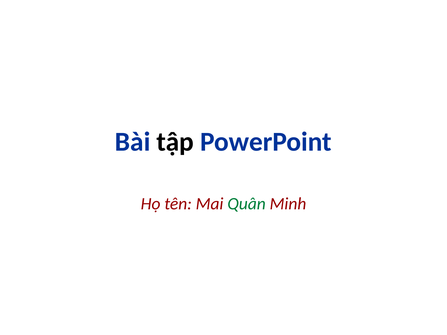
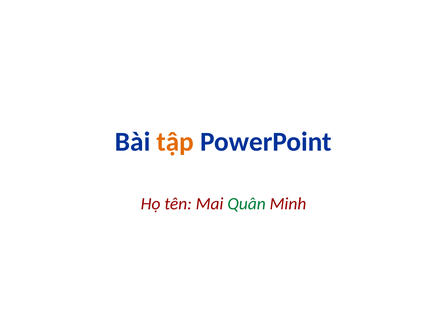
tập colour: black -> orange
